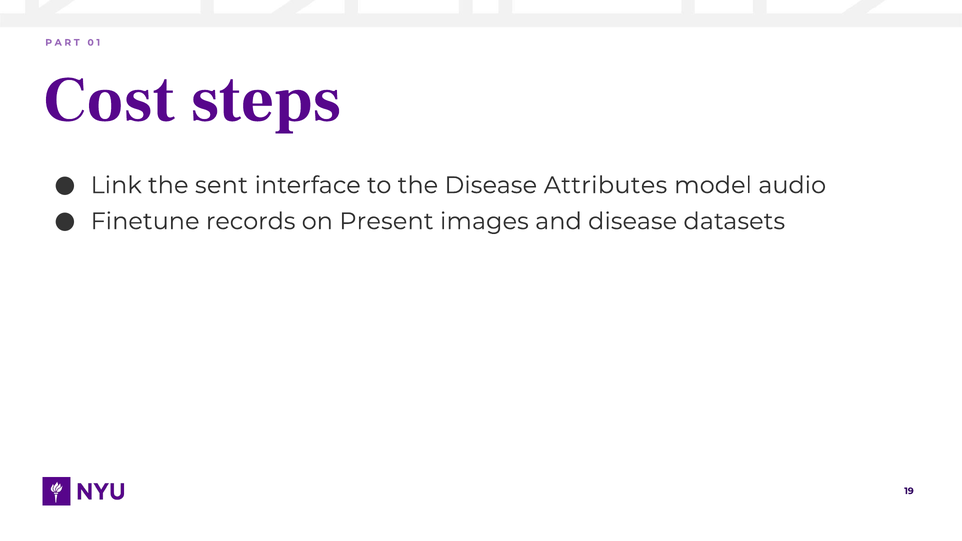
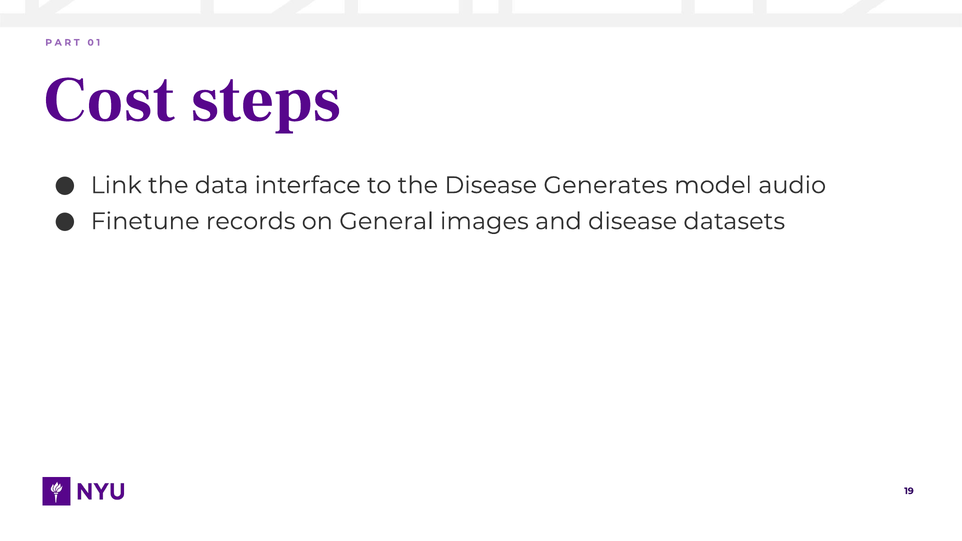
sent: sent -> data
Attributes: Attributes -> Generates
Present: Present -> General
